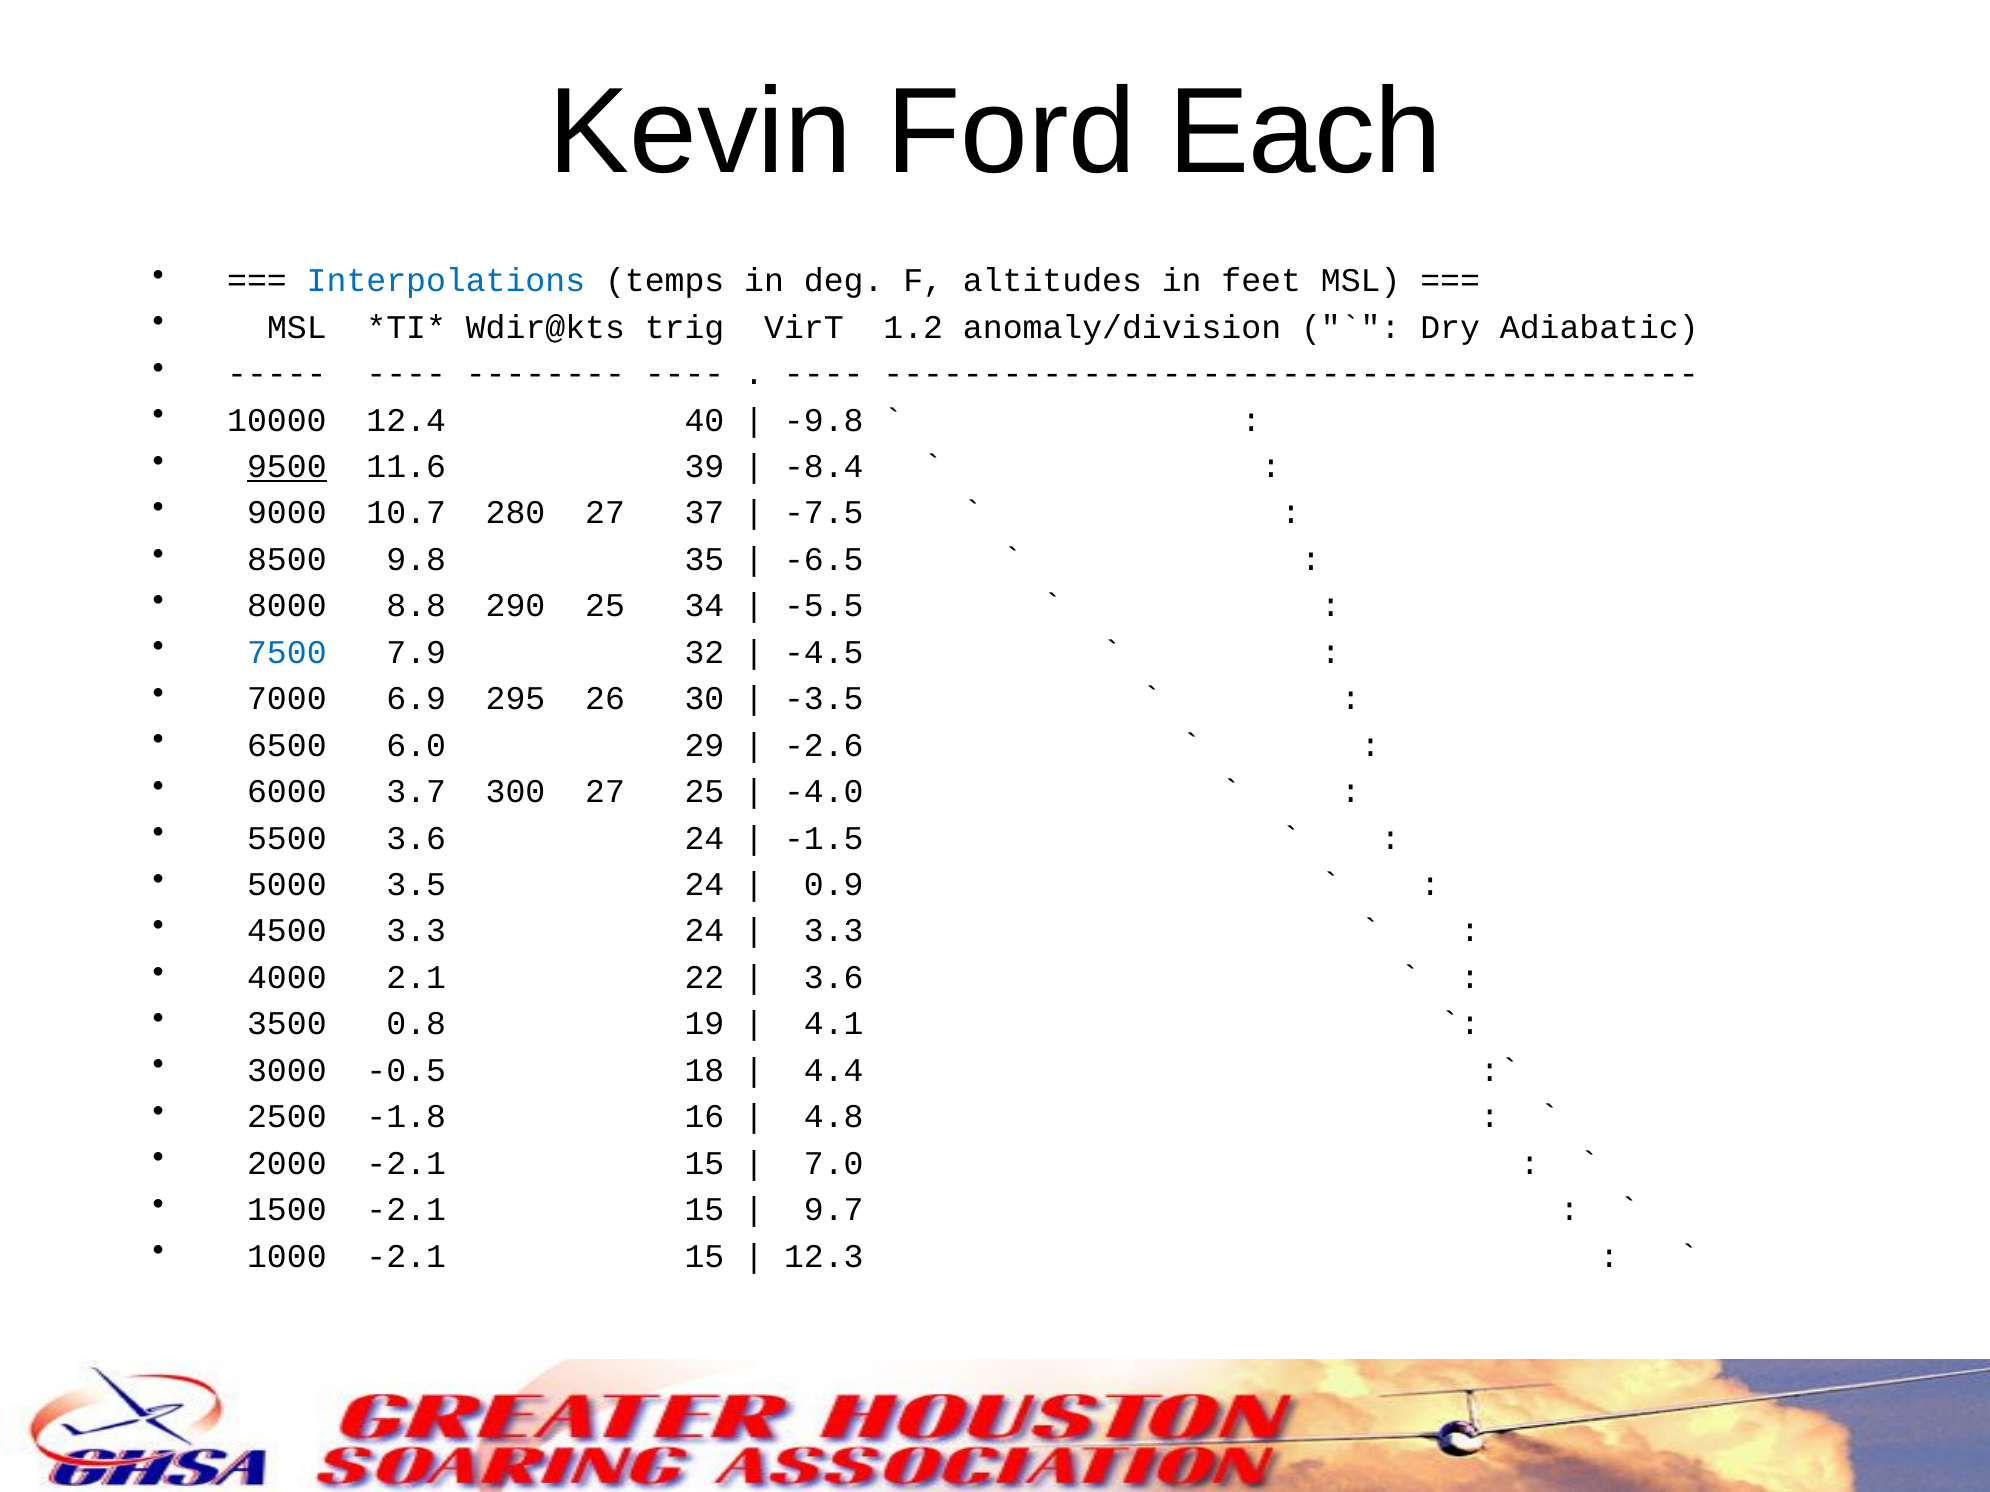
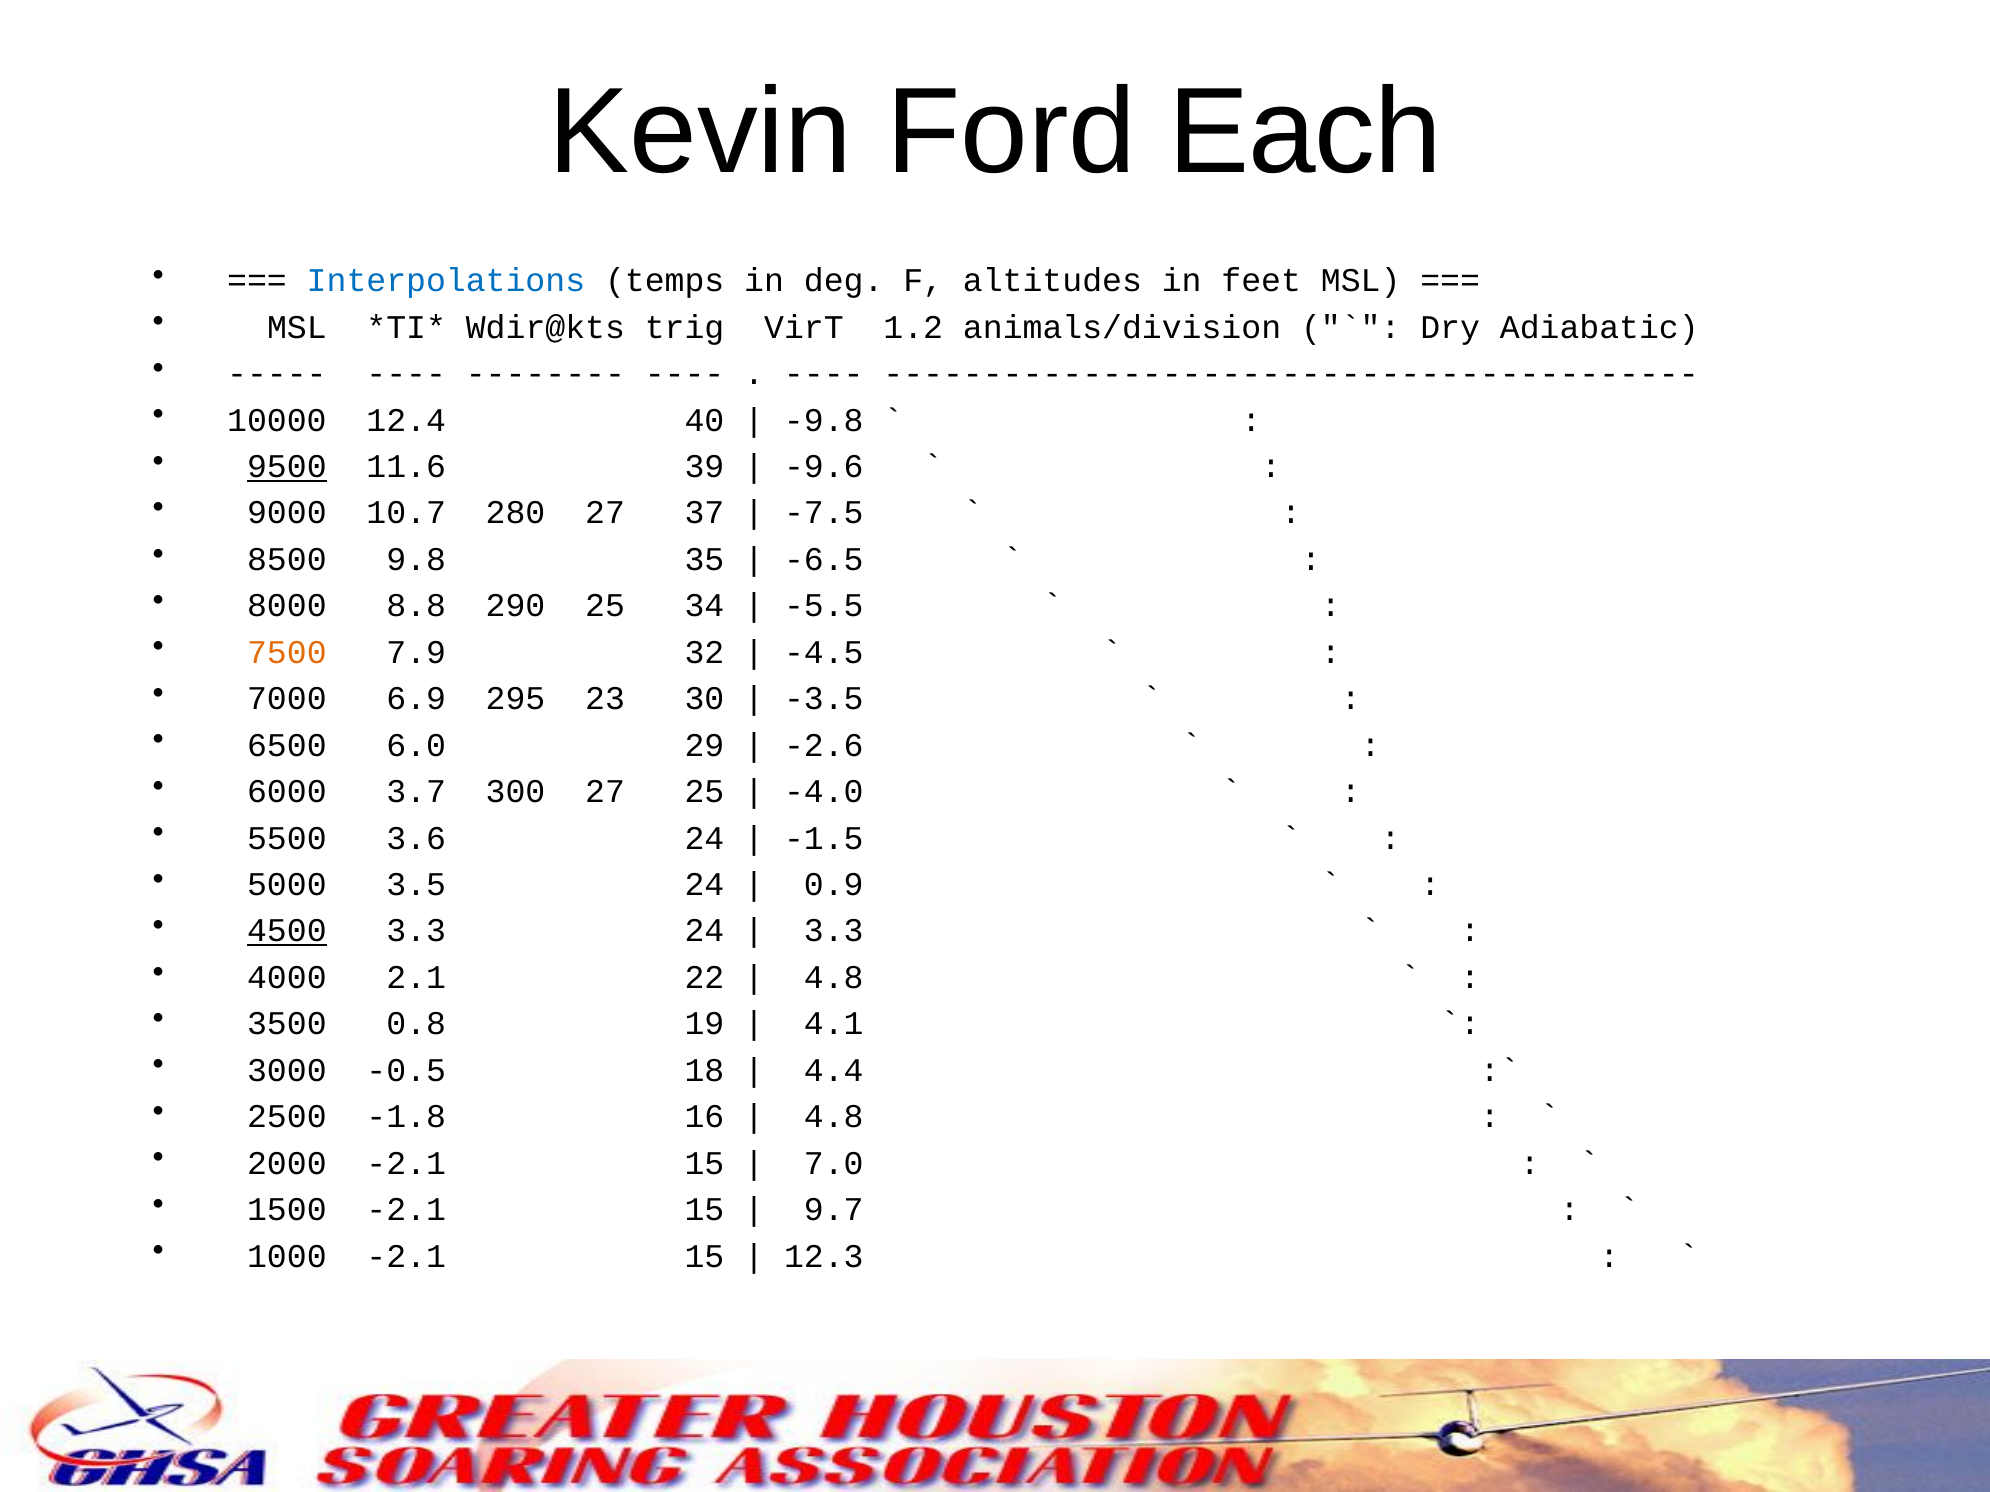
anomaly/division: anomaly/division -> animals/division
-8.4: -8.4 -> -9.6
7500 colour: blue -> orange
26: 26 -> 23
4500 underline: none -> present
3.6 at (834, 978): 3.6 -> 4.8
